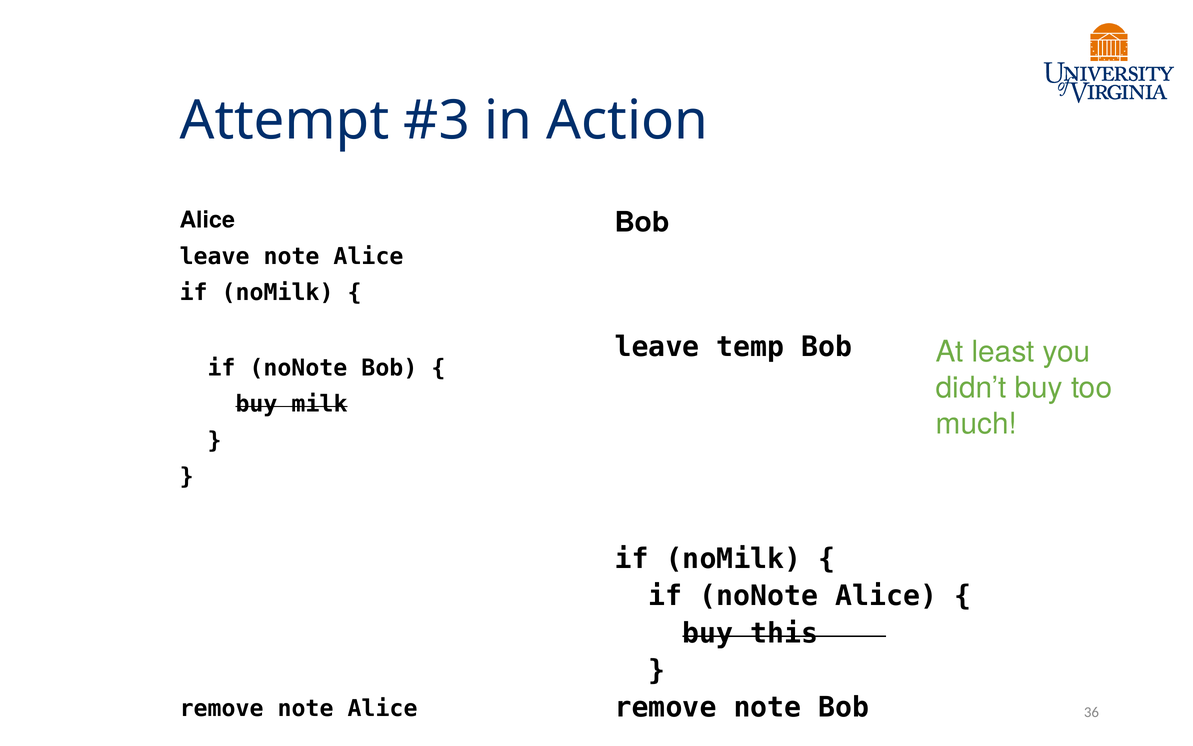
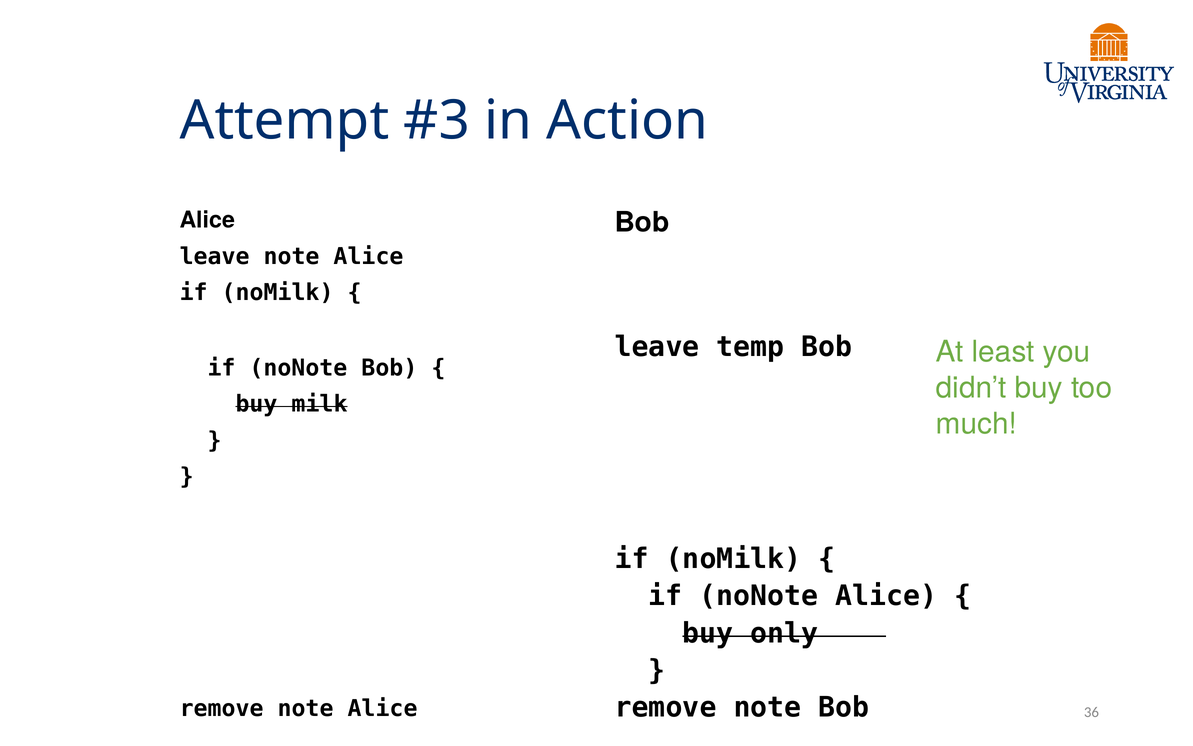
this: this -> only
